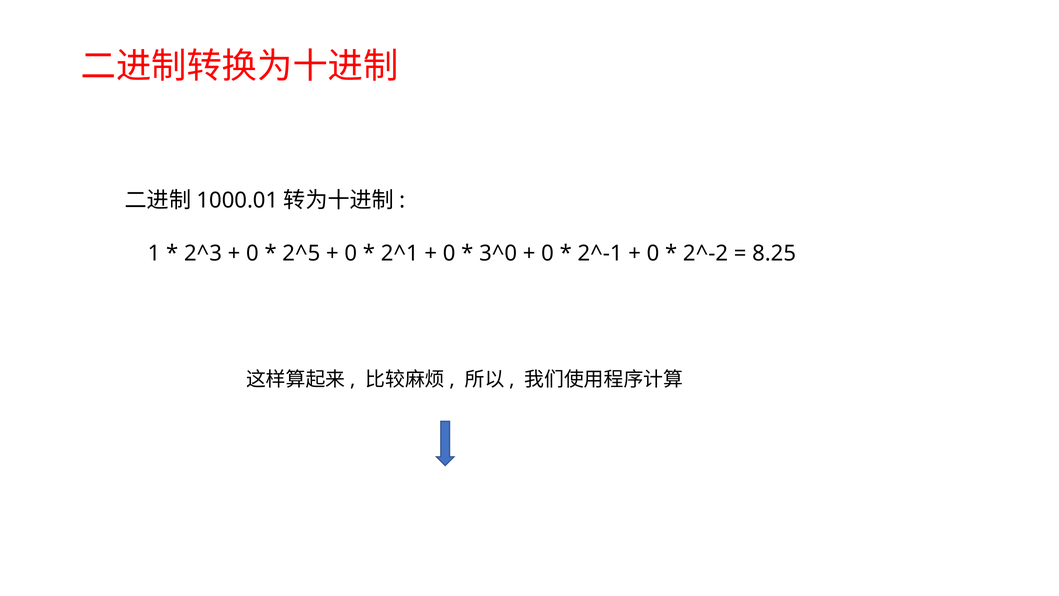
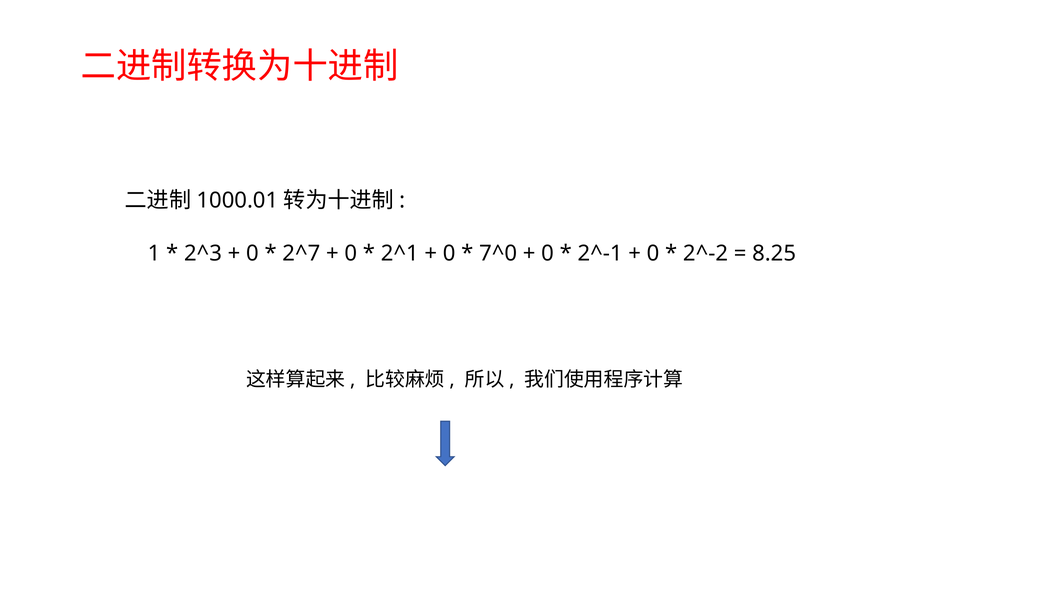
2^5: 2^5 -> 2^7
3^0: 3^0 -> 7^0
